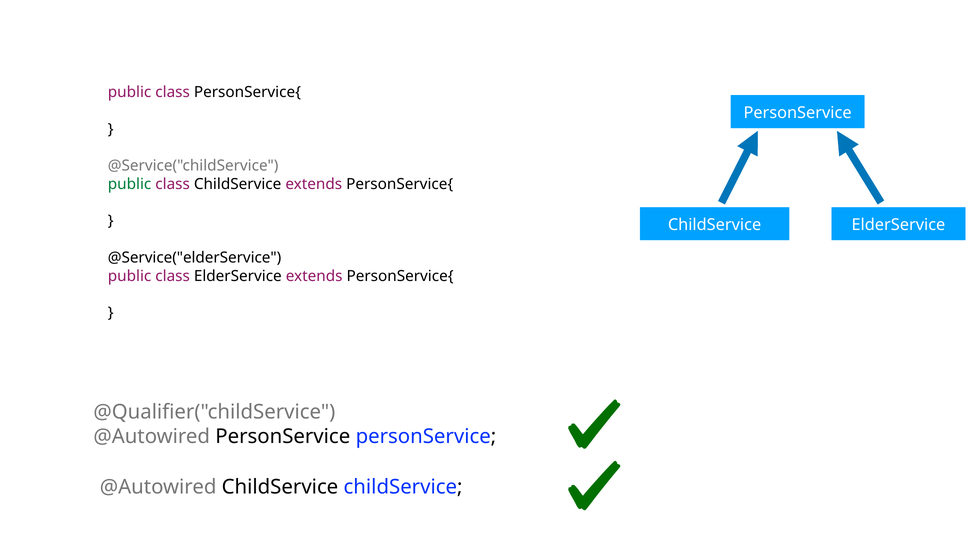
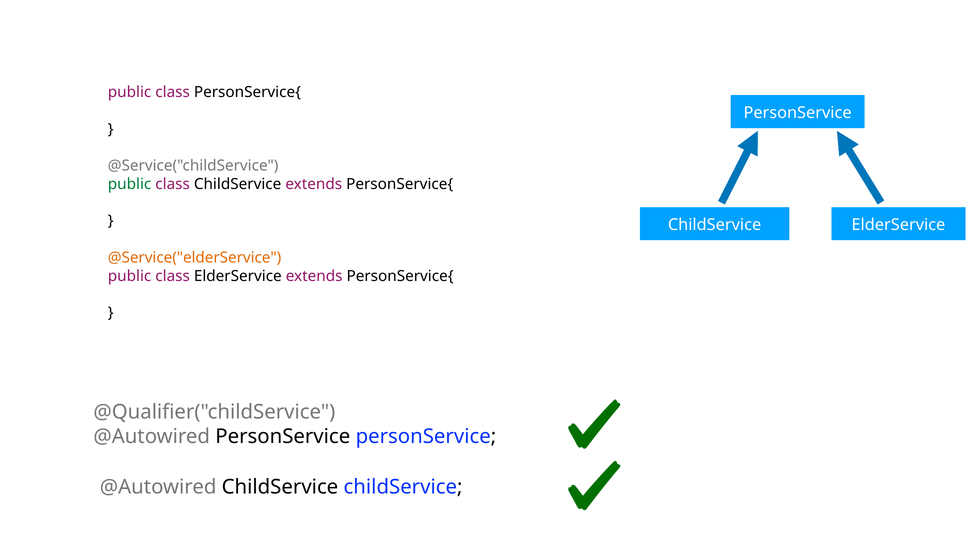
@Service("elderService colour: black -> orange
